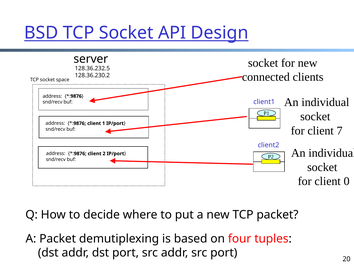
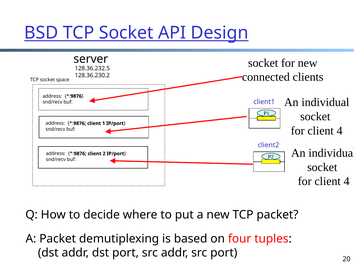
7 at (340, 130): 7 -> 4
0 at (347, 181): 0 -> 4
